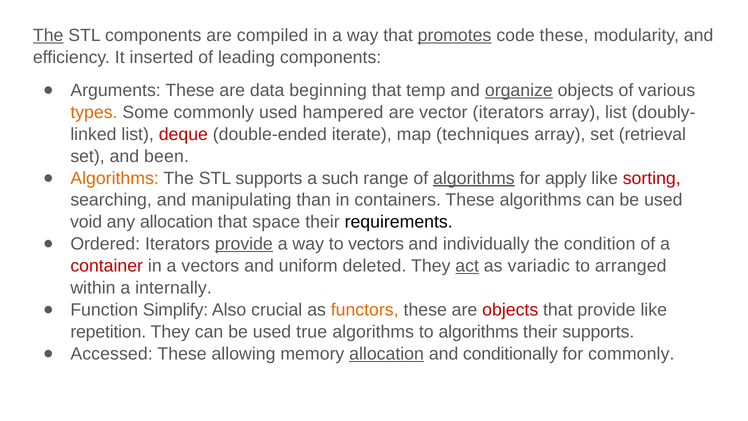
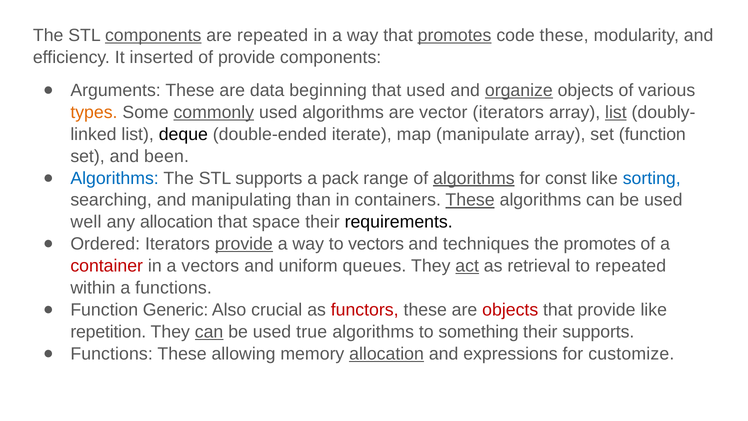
The at (48, 35) underline: present -> none
components at (153, 35) underline: none -> present
are compiled: compiled -> repeated
of leading: leading -> provide
that temp: temp -> used
commonly at (214, 112) underline: none -> present
used hampered: hampered -> algorithms
list at (616, 112) underline: none -> present
deque colour: red -> black
techniques: techniques -> manipulate
set retrieval: retrieval -> function
Algorithms at (115, 178) colour: orange -> blue
such: such -> pack
apply: apply -> const
sorting colour: red -> blue
These at (470, 200) underline: none -> present
void: void -> well
individually: individually -> techniques
the condition: condition -> promotes
deleted: deleted -> queues
variadic: variadic -> retrieval
to arranged: arranged -> repeated
a internally: internally -> functions
Simplify: Simplify -> Generic
functors colour: orange -> red
can at (209, 332) underline: none -> present
to algorithms: algorithms -> something
Accessed at (112, 354): Accessed -> Functions
conditionally: conditionally -> expressions
for commonly: commonly -> customize
